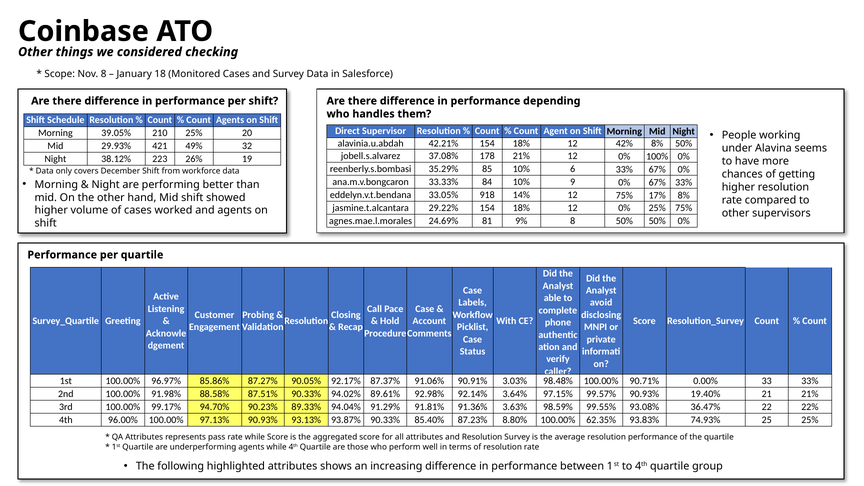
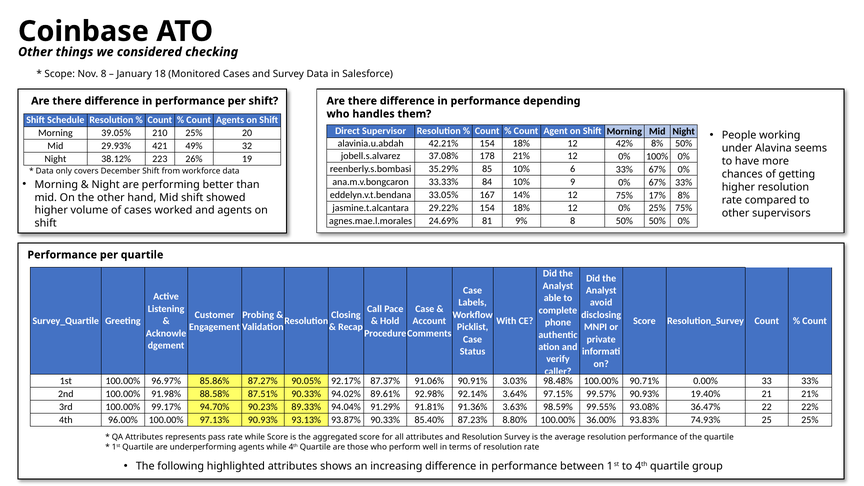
918: 918 -> 167
62.35%: 62.35% -> 36.00%
